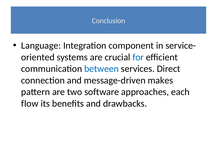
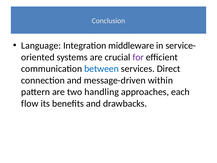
component: component -> middleware
for colour: blue -> purple
makes: makes -> within
software: software -> handling
